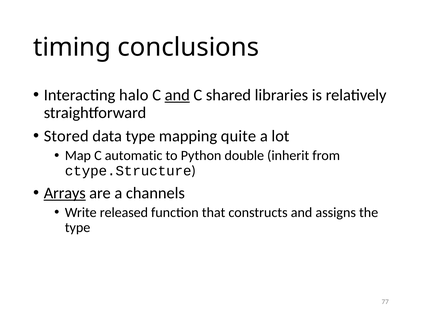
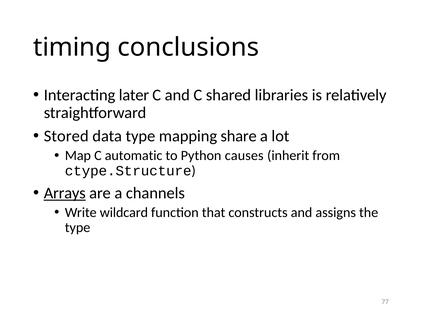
halo: halo -> later
and at (177, 95) underline: present -> none
quite: quite -> share
double: double -> causes
released: released -> wildcard
